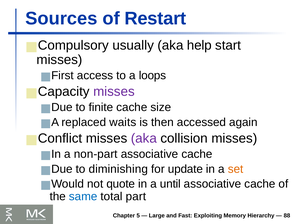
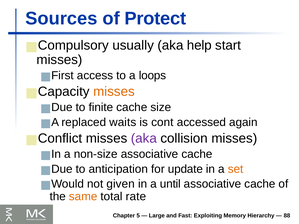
Restart: Restart -> Protect
misses at (114, 92) colour: purple -> orange
then: then -> cont
non-part: non-part -> non-size
diminishing: diminishing -> anticipation
quote: quote -> given
same colour: blue -> orange
part: part -> rate
